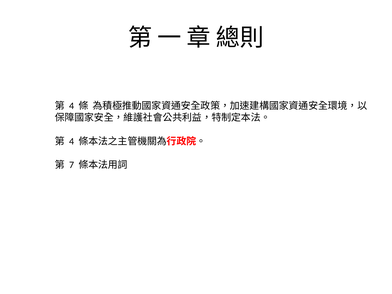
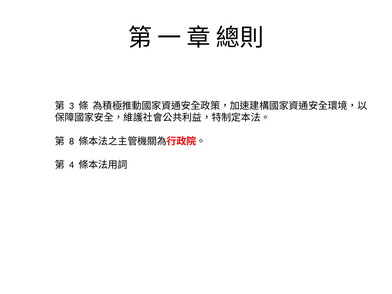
4 at (72, 106): 4 -> 3
4 at (72, 141): 4 -> 8
7: 7 -> 4
